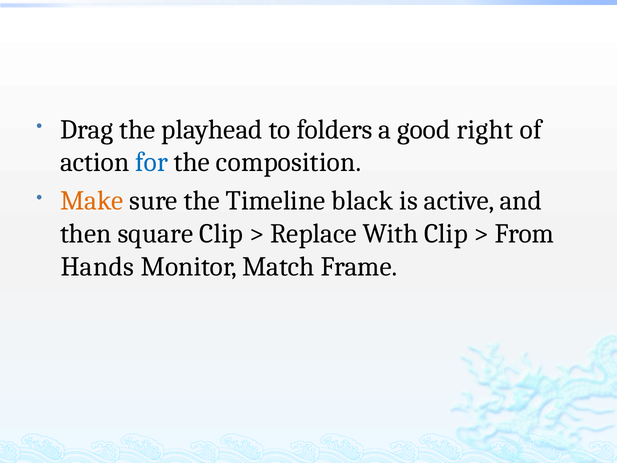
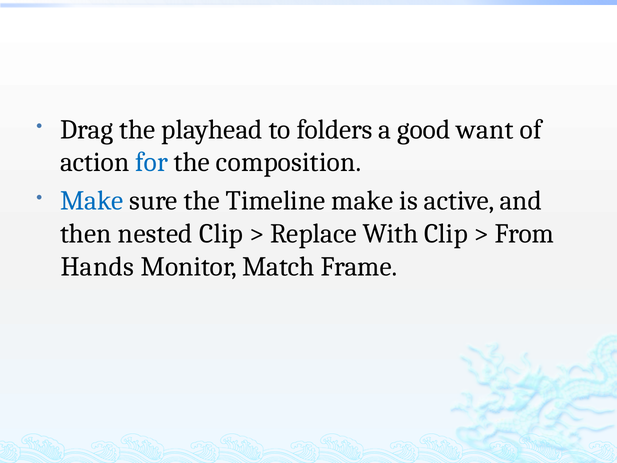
right: right -> want
Make at (92, 201) colour: orange -> blue
Timeline black: black -> make
square: square -> nested
